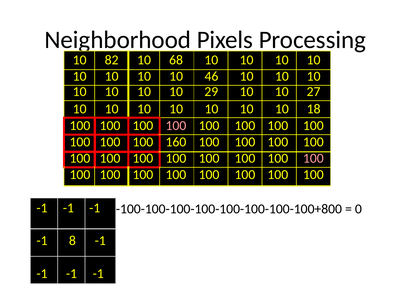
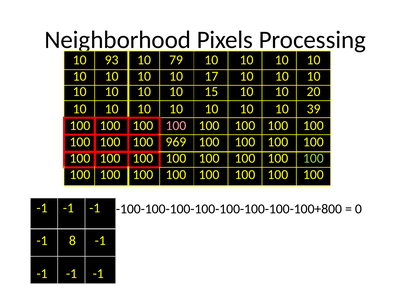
82: 82 -> 93
68: 68 -> 79
46: 46 -> 17
29: 29 -> 15
27: 27 -> 20
18: 18 -> 39
160: 160 -> 969
100 at (313, 158) colour: pink -> light green
